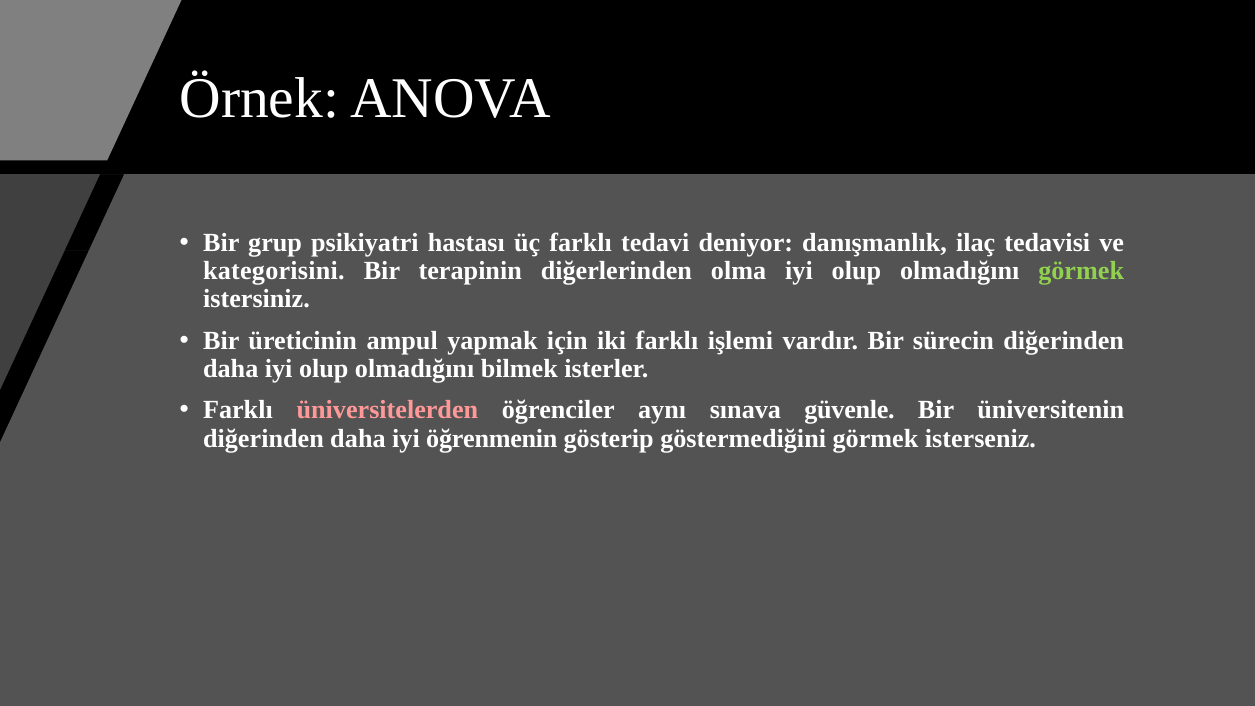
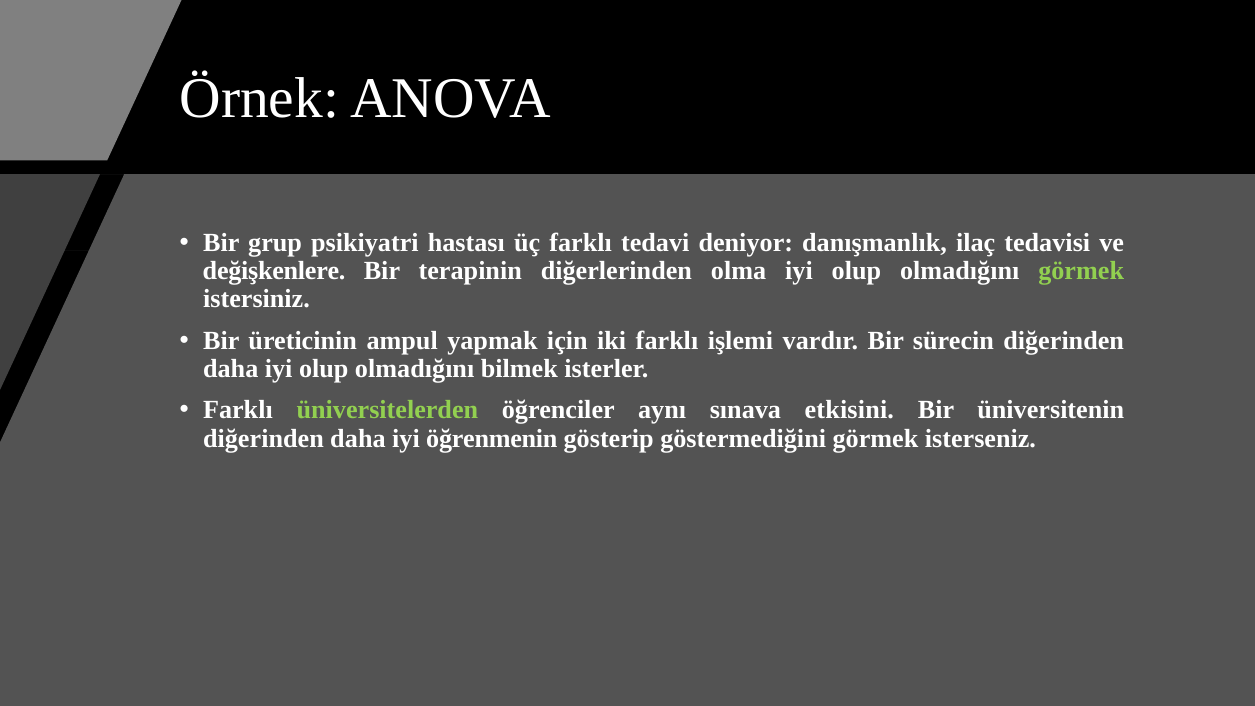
kategorisini: kategorisini -> değişkenlere
üniversitelerden colour: pink -> light green
güvenle: güvenle -> etkisini
